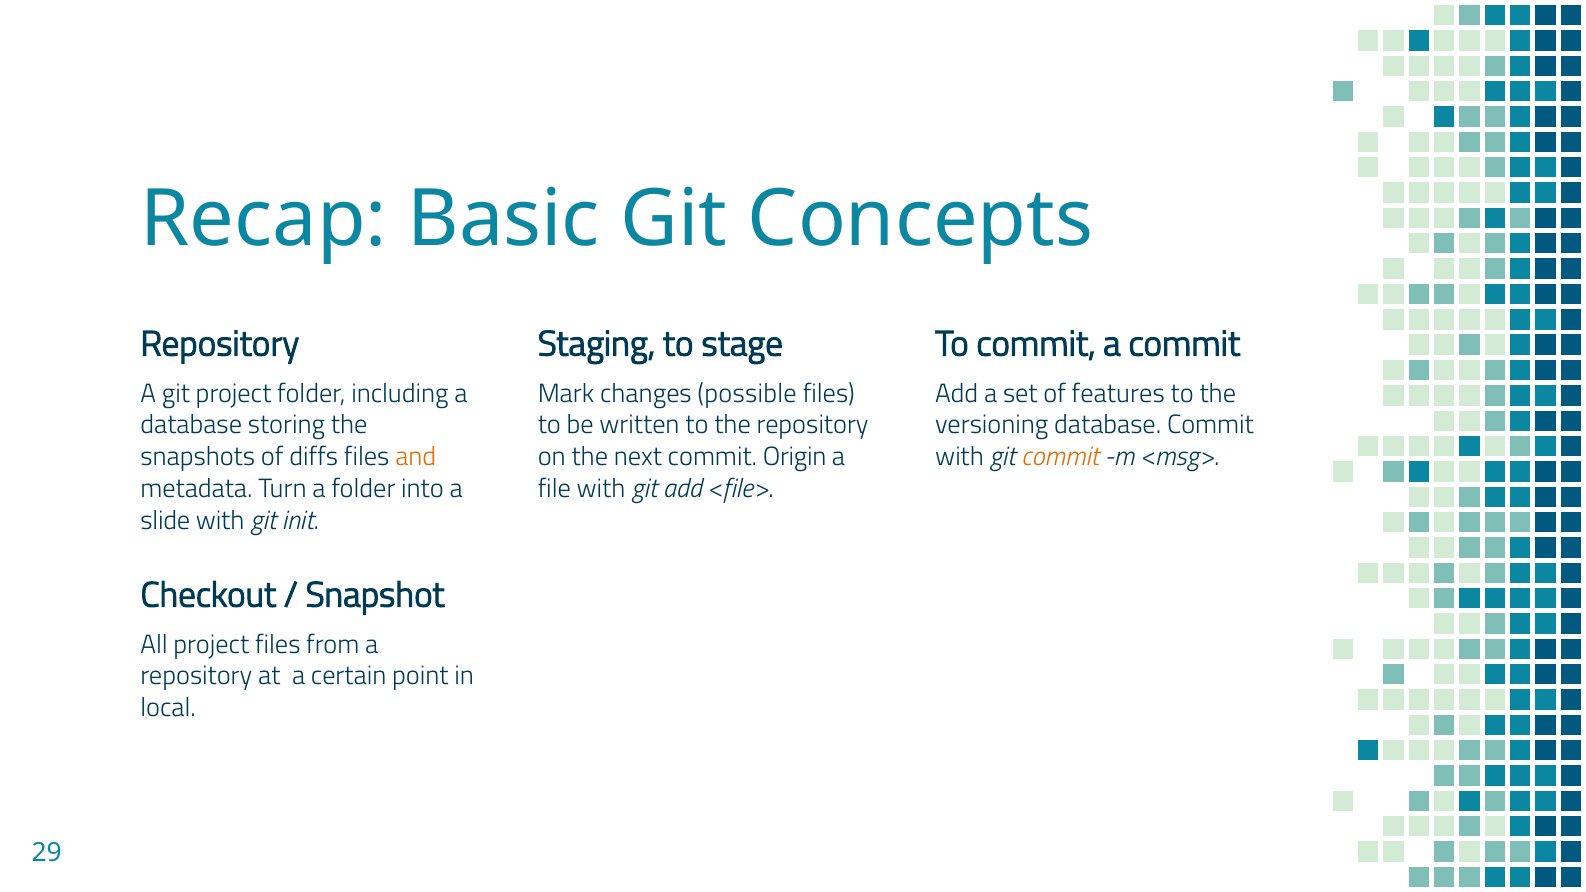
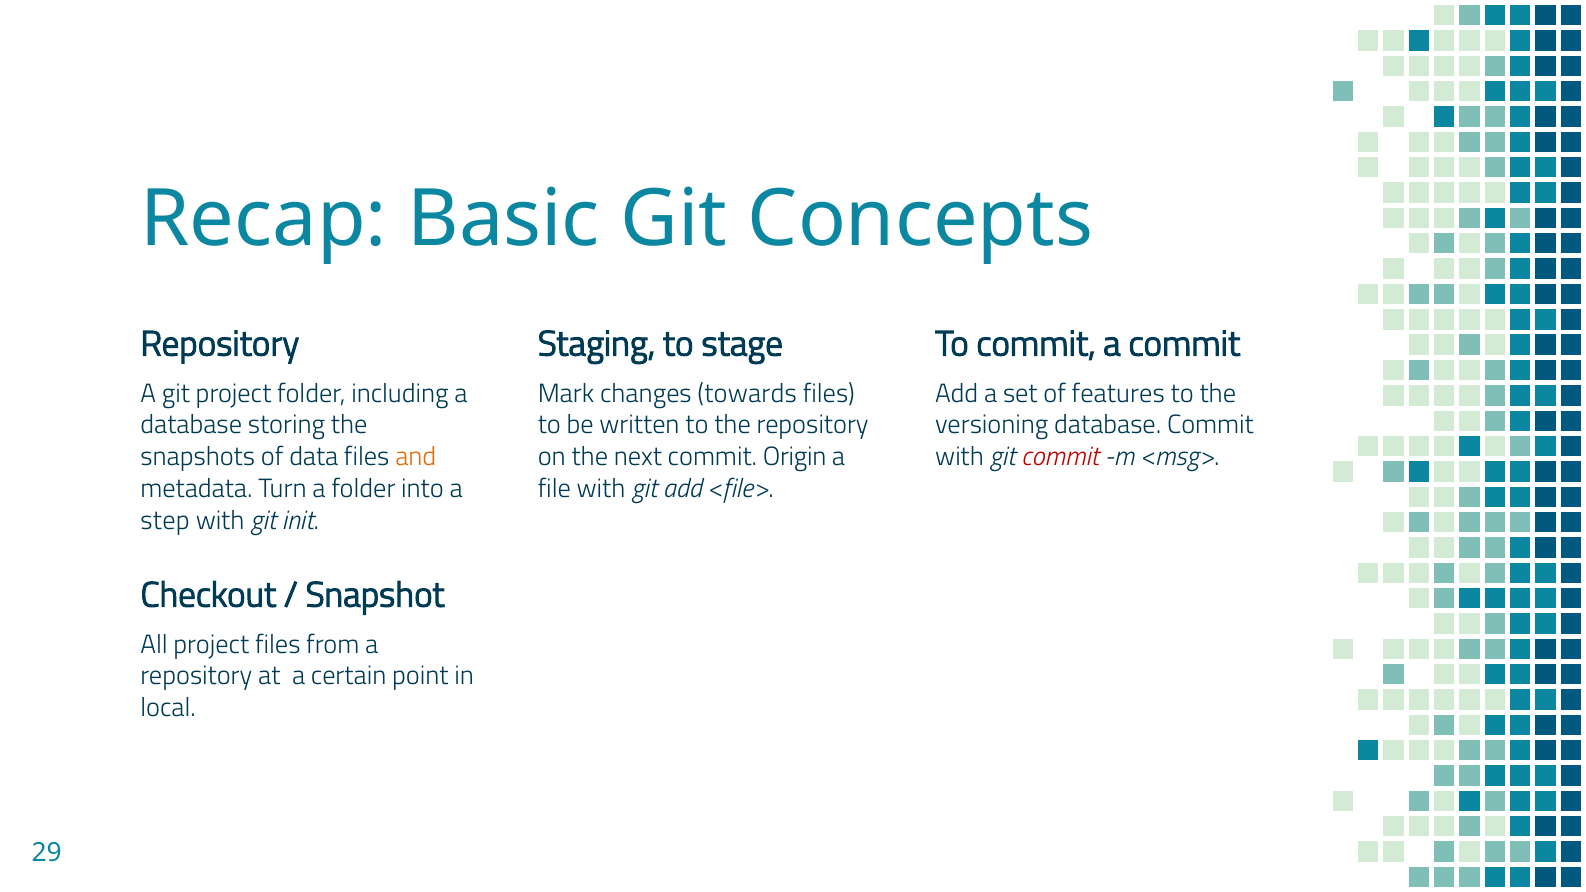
possible: possible -> towards
diffs: diffs -> data
commit at (1060, 457) colour: orange -> red
slide: slide -> step
